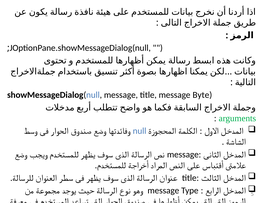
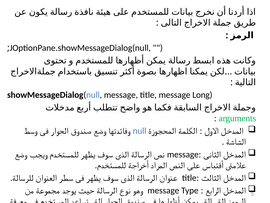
Byte: Byte -> Long
